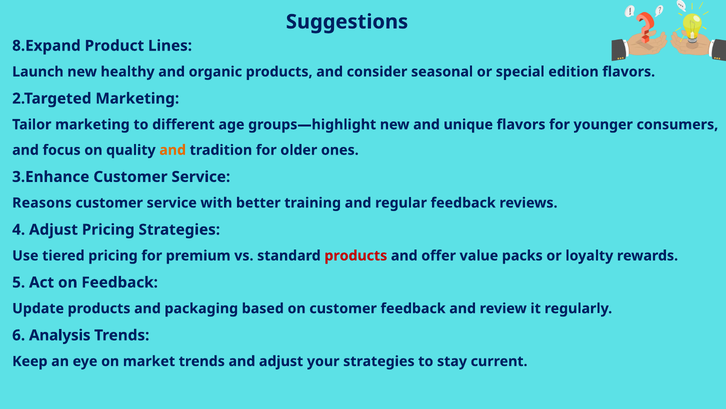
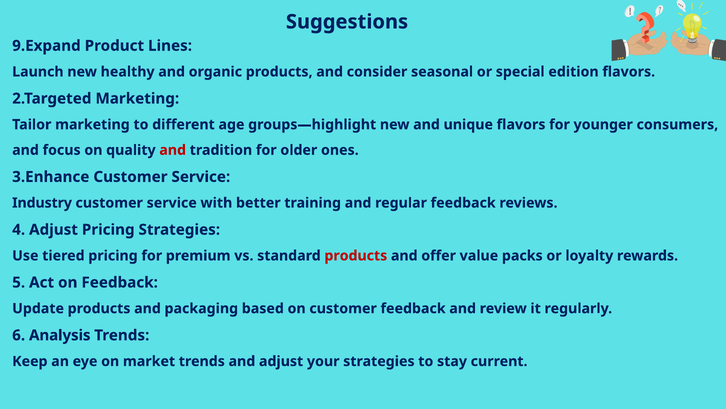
8.Expand: 8.Expand -> 9.Expand
and at (173, 150) colour: orange -> red
Reasons: Reasons -> Industry
